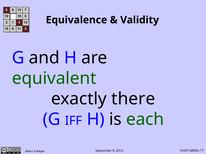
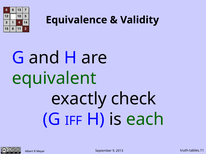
there: there -> check
